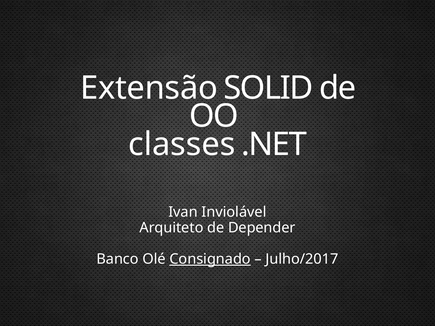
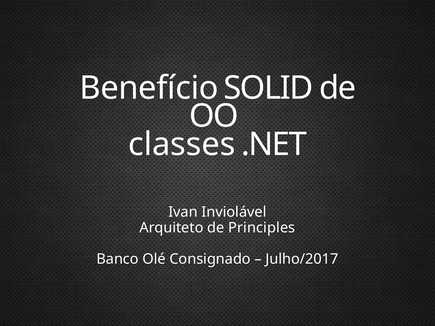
Extensão: Extensão -> Benefício
Depender: Depender -> Principles
Consignado underline: present -> none
